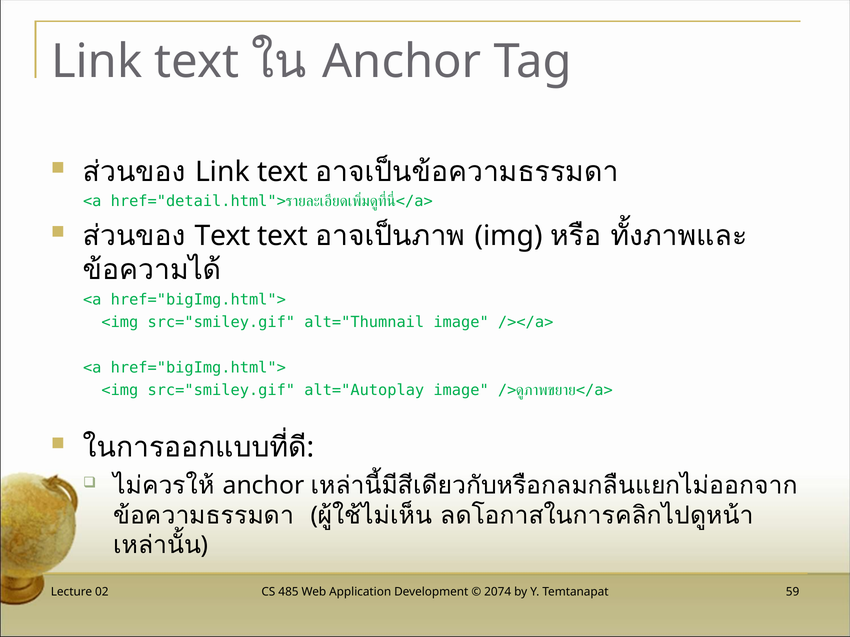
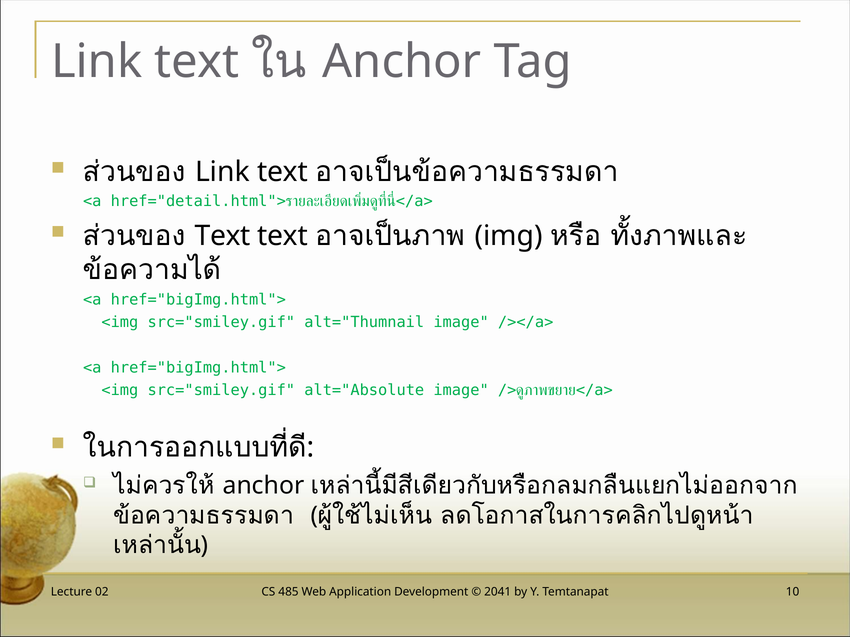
alt="Autoplay: alt="Autoplay -> alt="Absolute
2074: 2074 -> 2041
59: 59 -> 10
